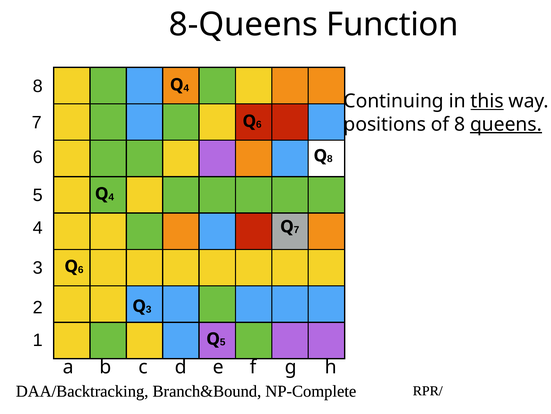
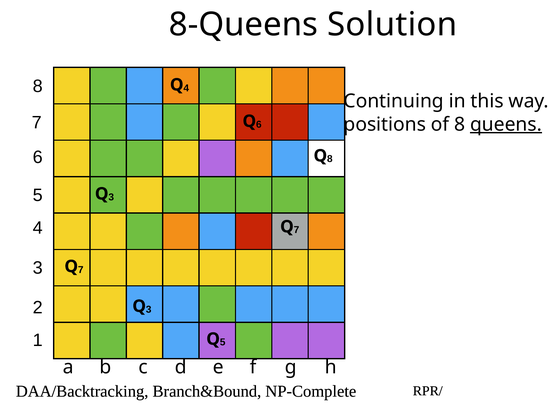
Function: Function -> Solution
this underline: present -> none
4 at (111, 197): 4 -> 3
6 at (81, 269): 6 -> 7
